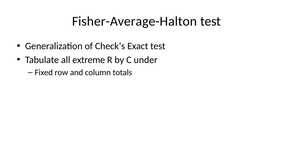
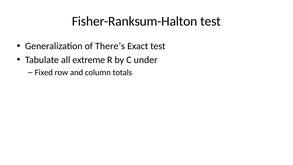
Fisher-Average-Halton: Fisher-Average-Halton -> Fisher-Ranksum-Halton
Check’s: Check’s -> There’s
